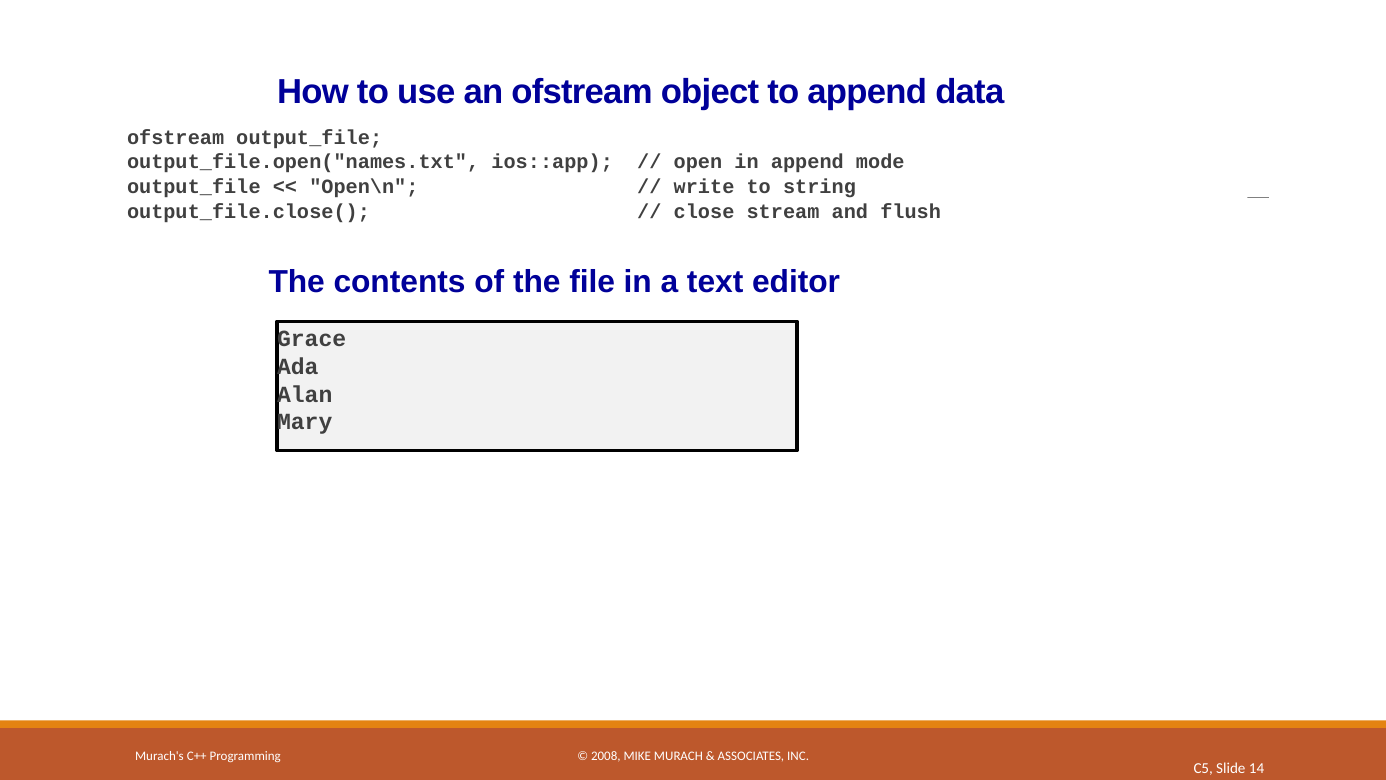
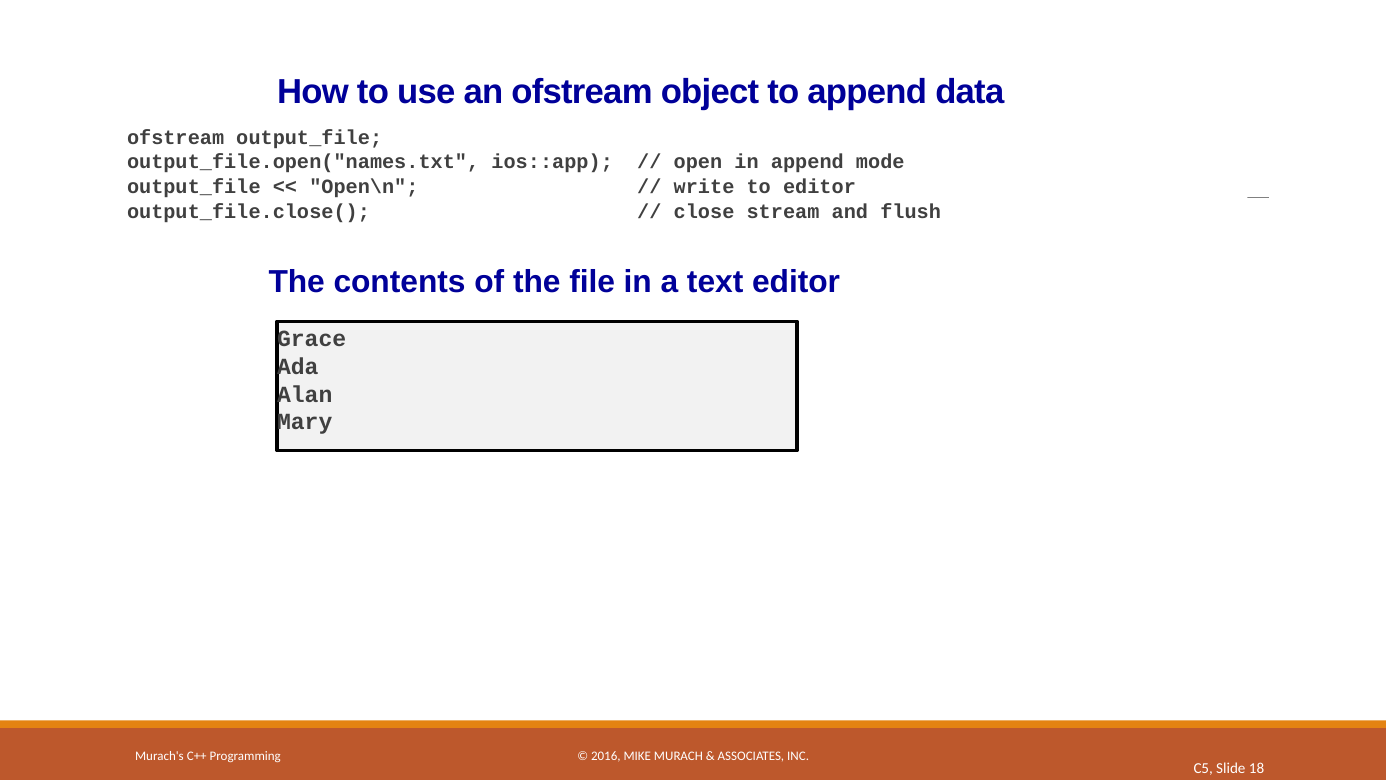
to string: string -> editor
2008: 2008 -> 2016
14: 14 -> 18
